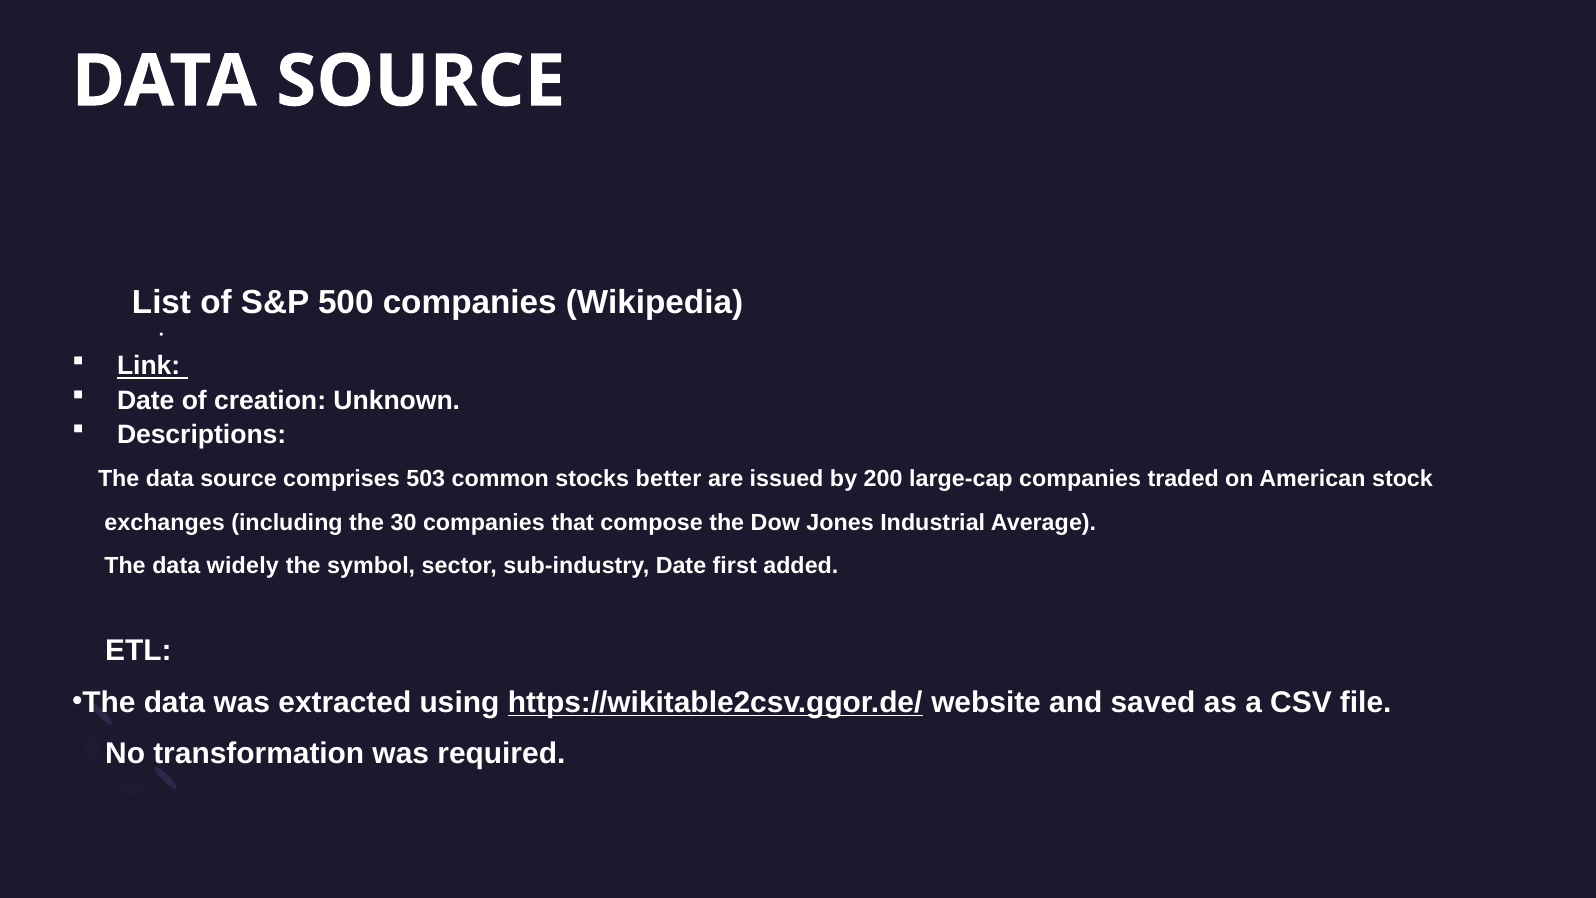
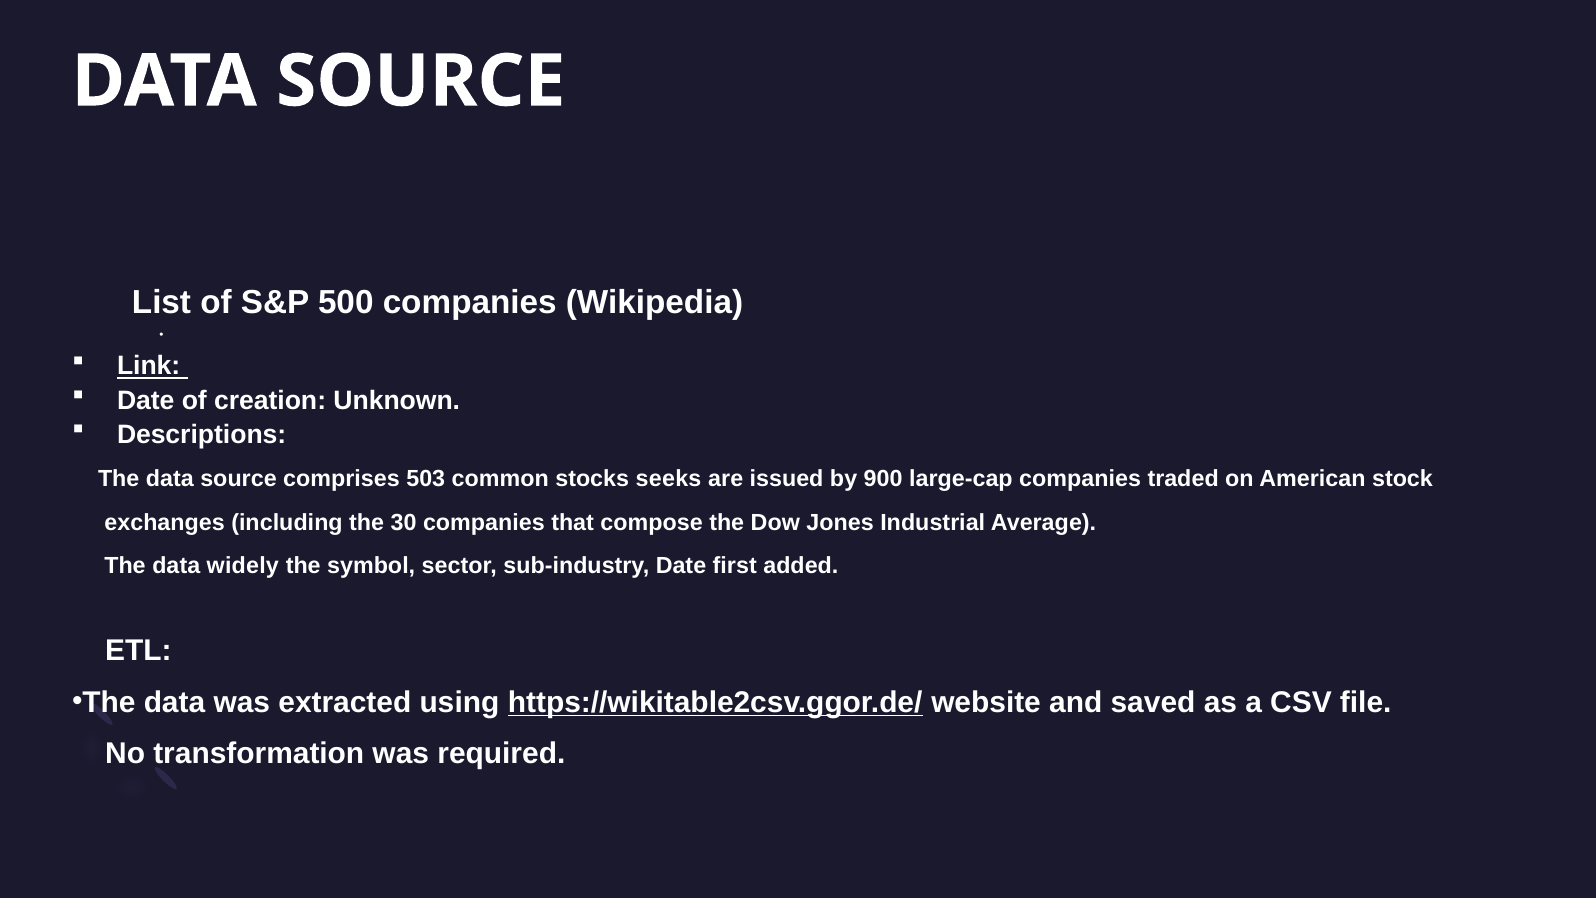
better: better -> seeks
200: 200 -> 900
